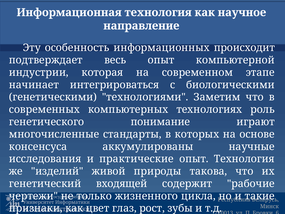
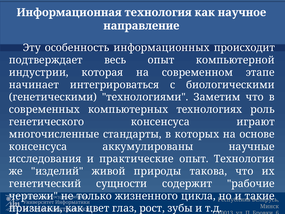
генетического понимание: понимание -> консенсуса
входящей: входящей -> сущности
